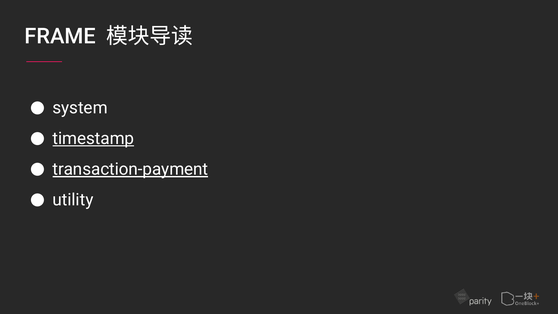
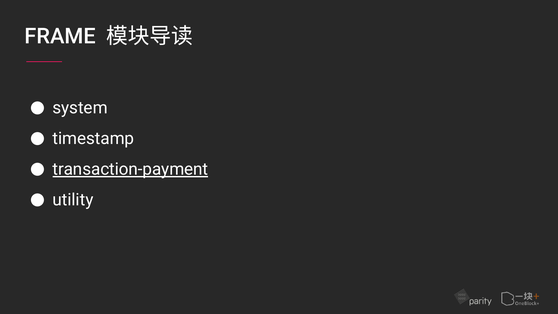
timestamp underline: present -> none
